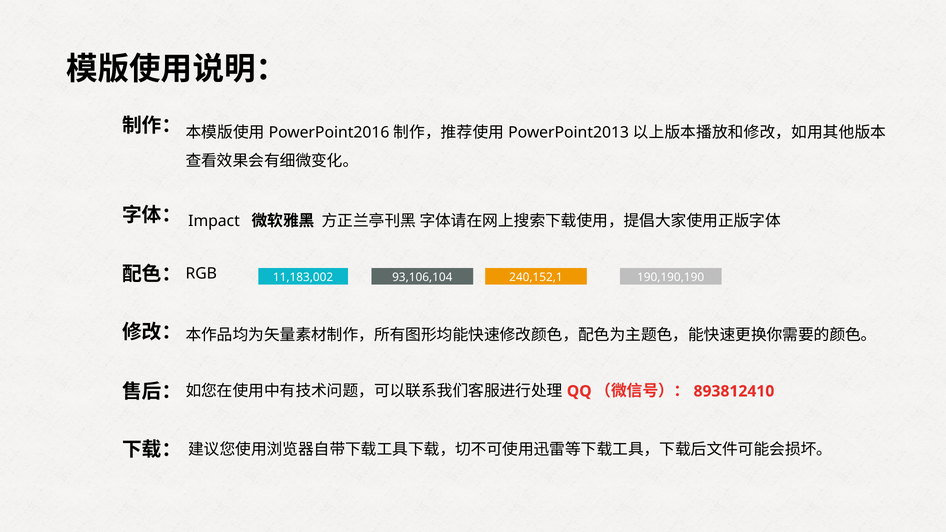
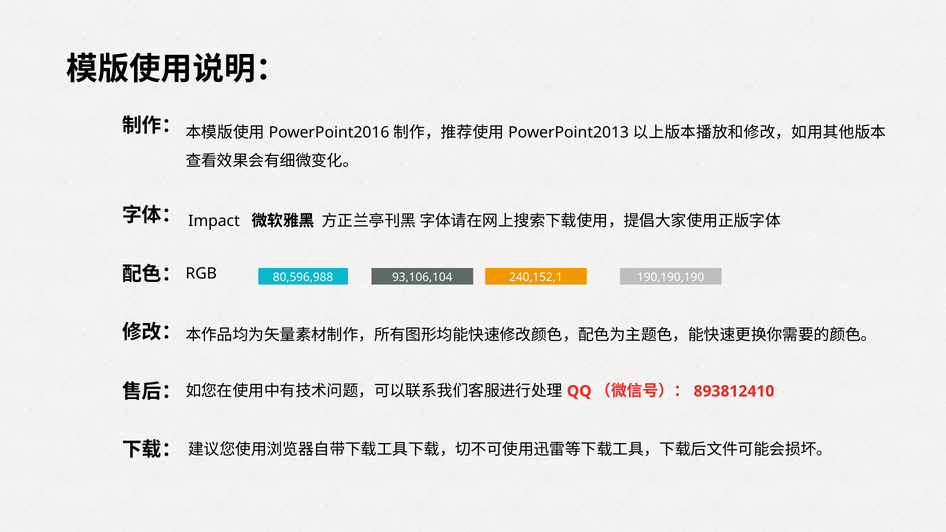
11,183,002: 11,183,002 -> 80,596,988
